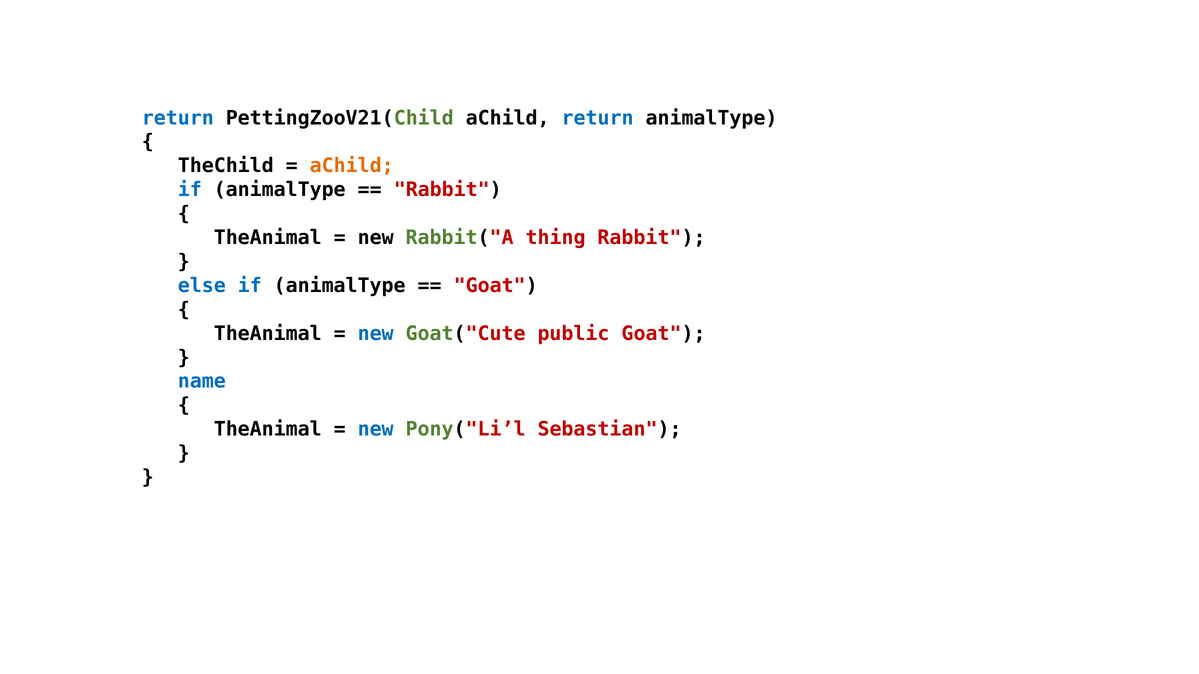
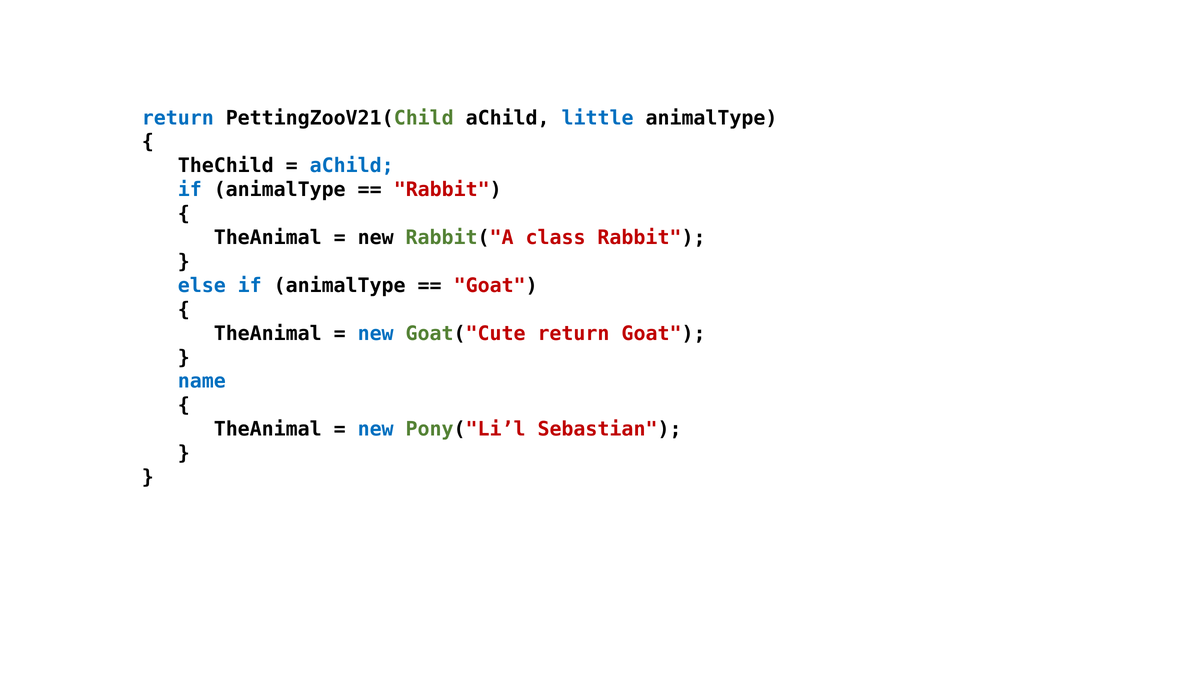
aChild return: return -> little
aChild at (352, 166) colour: orange -> blue
thing: thing -> class
Goat("Cute public: public -> return
